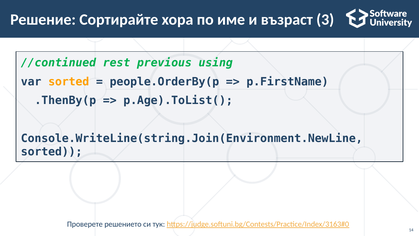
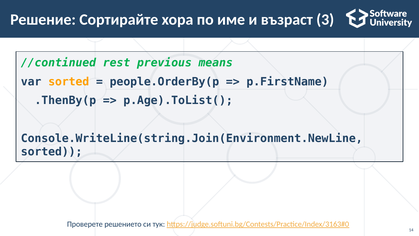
using: using -> means
